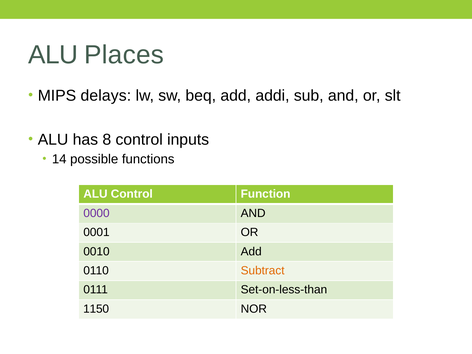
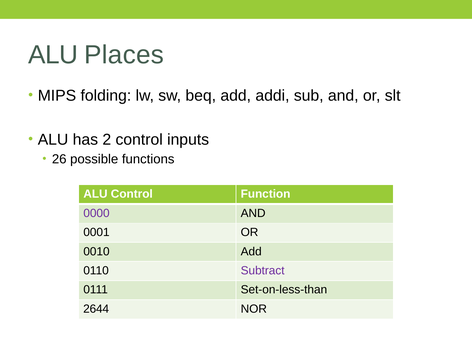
delays: delays -> folding
8: 8 -> 2
14: 14 -> 26
Subtract colour: orange -> purple
1150: 1150 -> 2644
